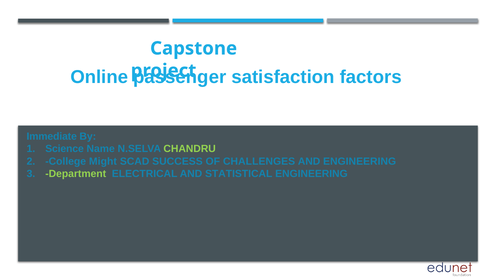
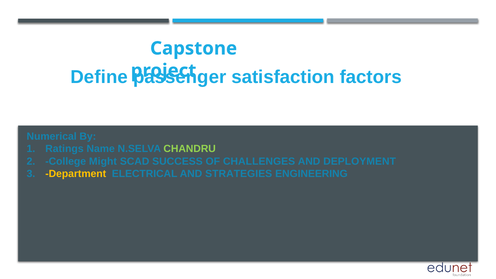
Online: Online -> Define
Immediate: Immediate -> Numerical
Science: Science -> Ratings
AND ENGINEERING: ENGINEERING -> DEPLOYMENT
Department colour: light green -> yellow
STATISTICAL: STATISTICAL -> STRATEGIES
